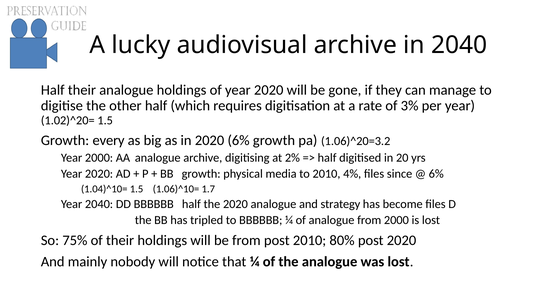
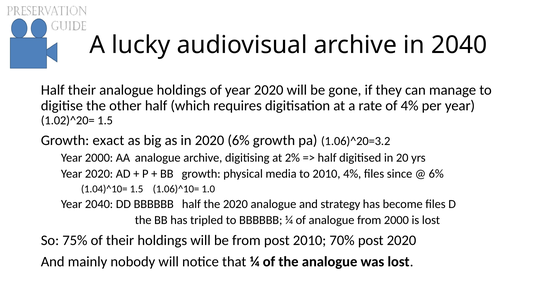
of 3%: 3% -> 4%
every: every -> exact
1.7: 1.7 -> 1.0
80%: 80% -> 70%
